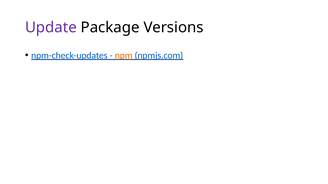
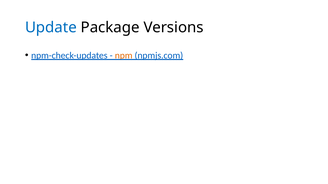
Update colour: purple -> blue
